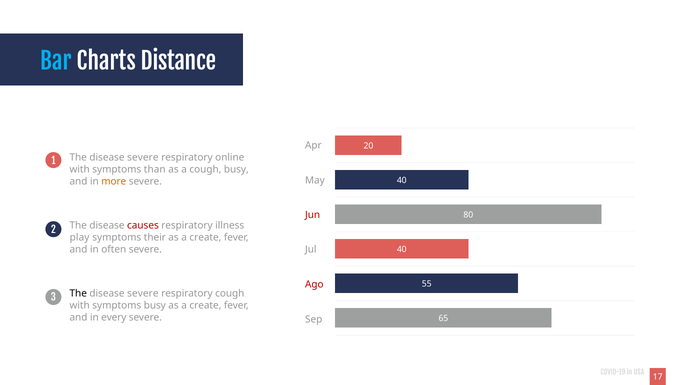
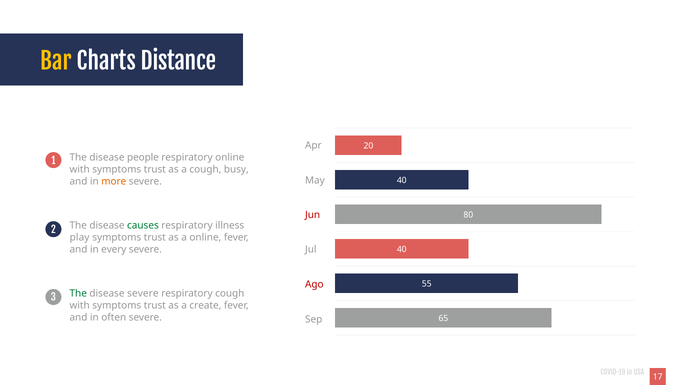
Bar colour: light blue -> yellow
severe at (143, 158): severe -> people
than at (155, 169): than -> trust
causes colour: red -> green
their at (155, 237): their -> trust
create at (205, 237): create -> online
often: often -> every
The at (78, 293) colour: black -> green
busy at (155, 305): busy -> trust
every: every -> often
